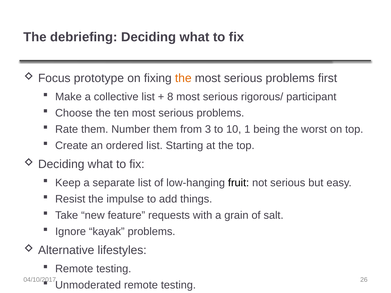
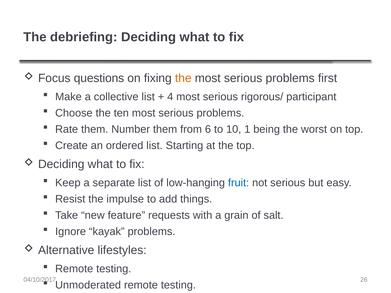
prototype: prototype -> questions
8: 8 -> 4
3: 3 -> 6
fruit colour: black -> blue
